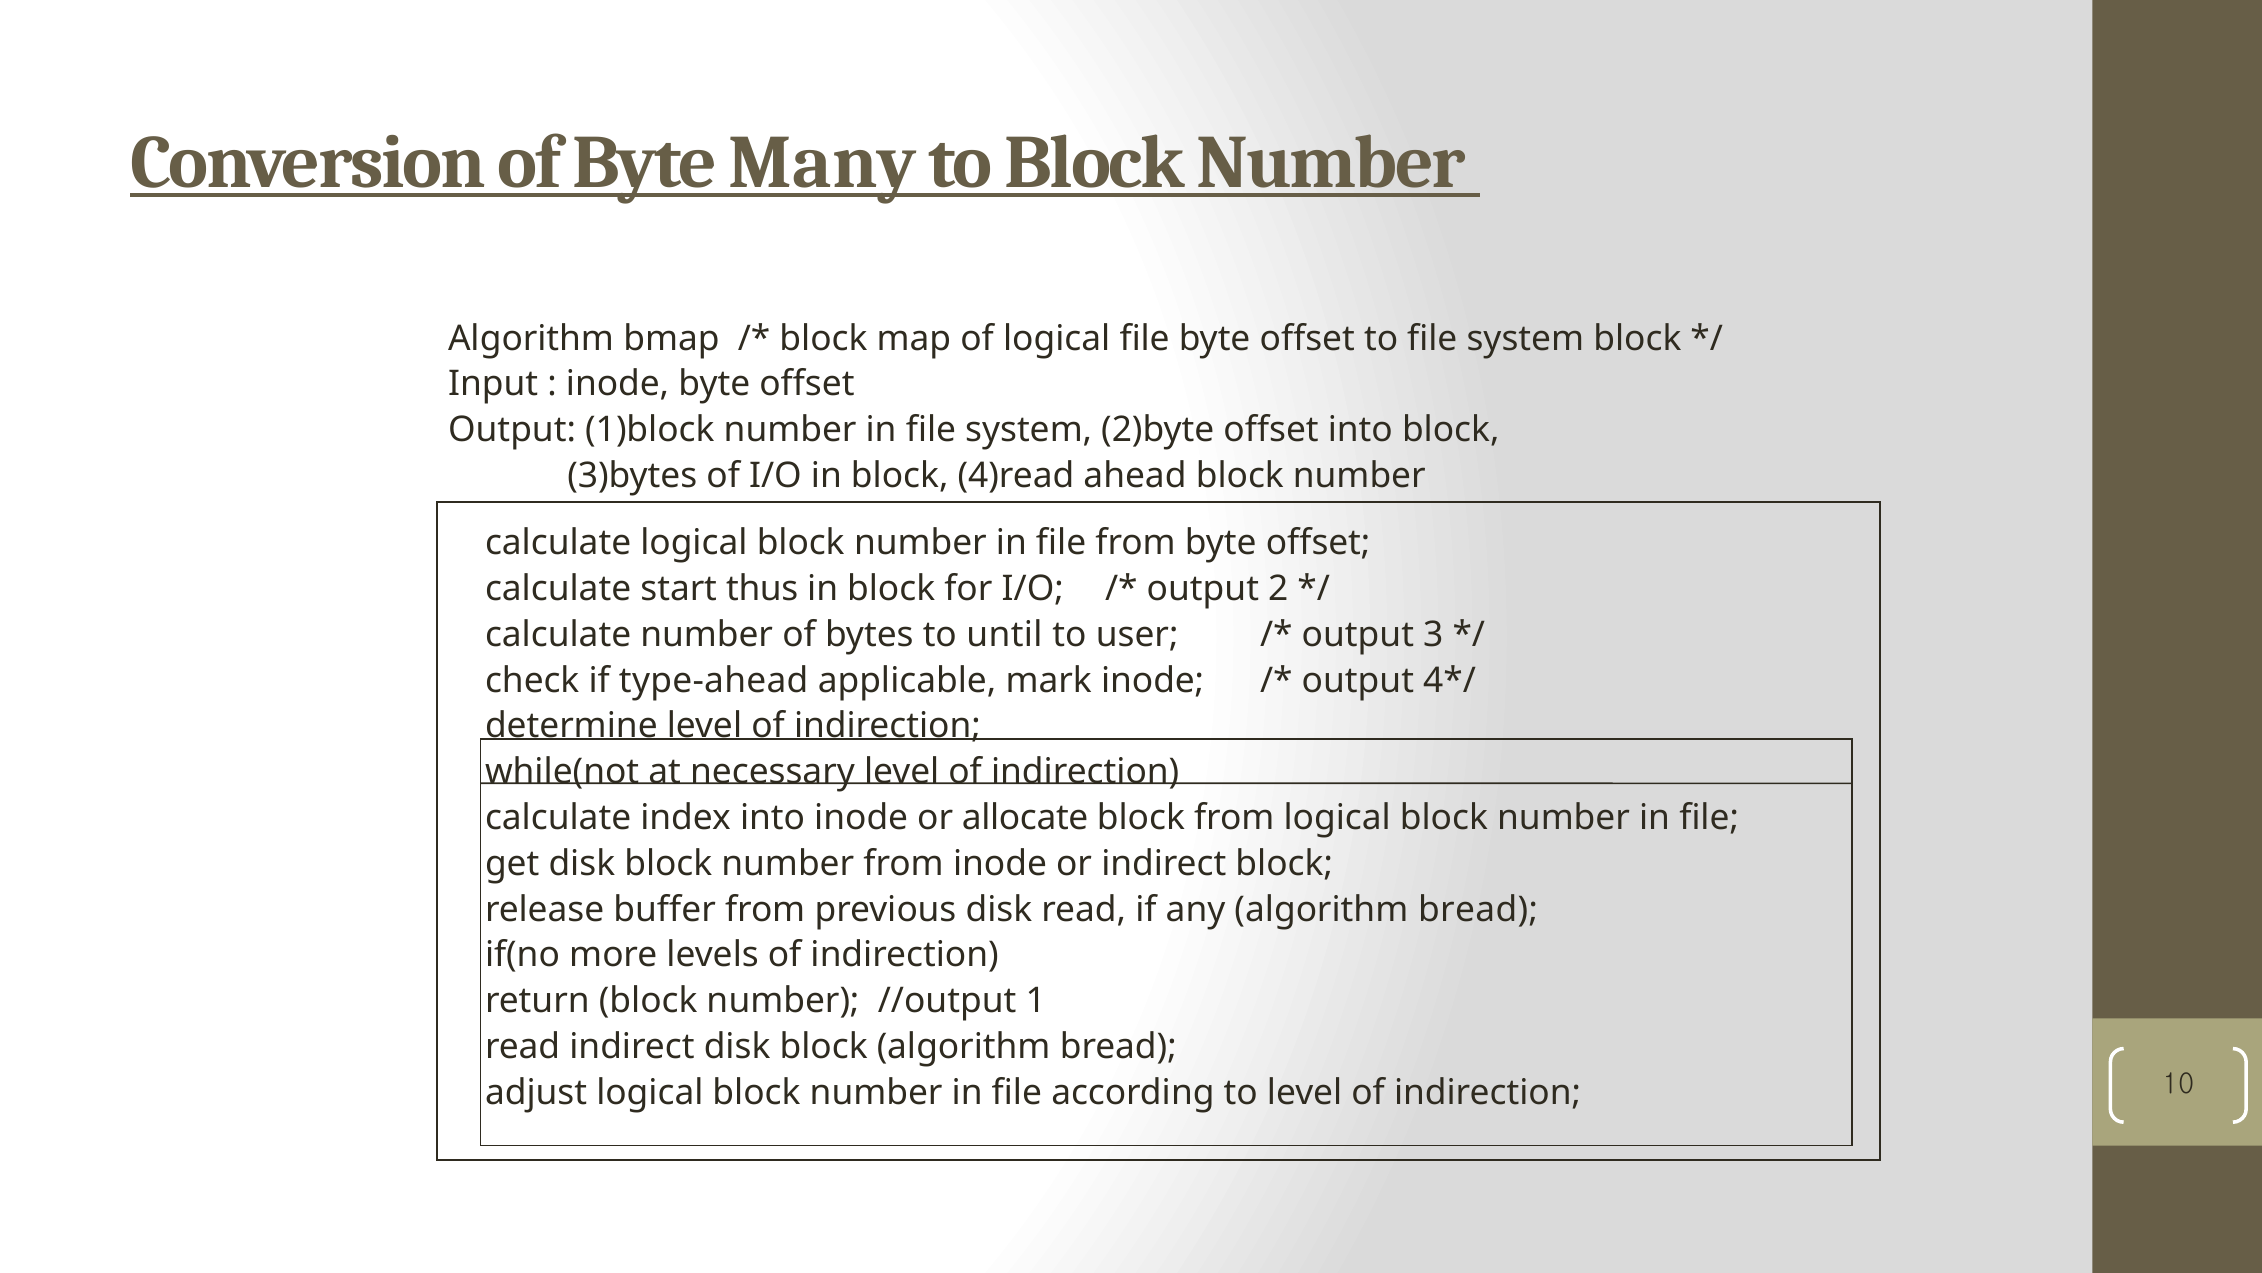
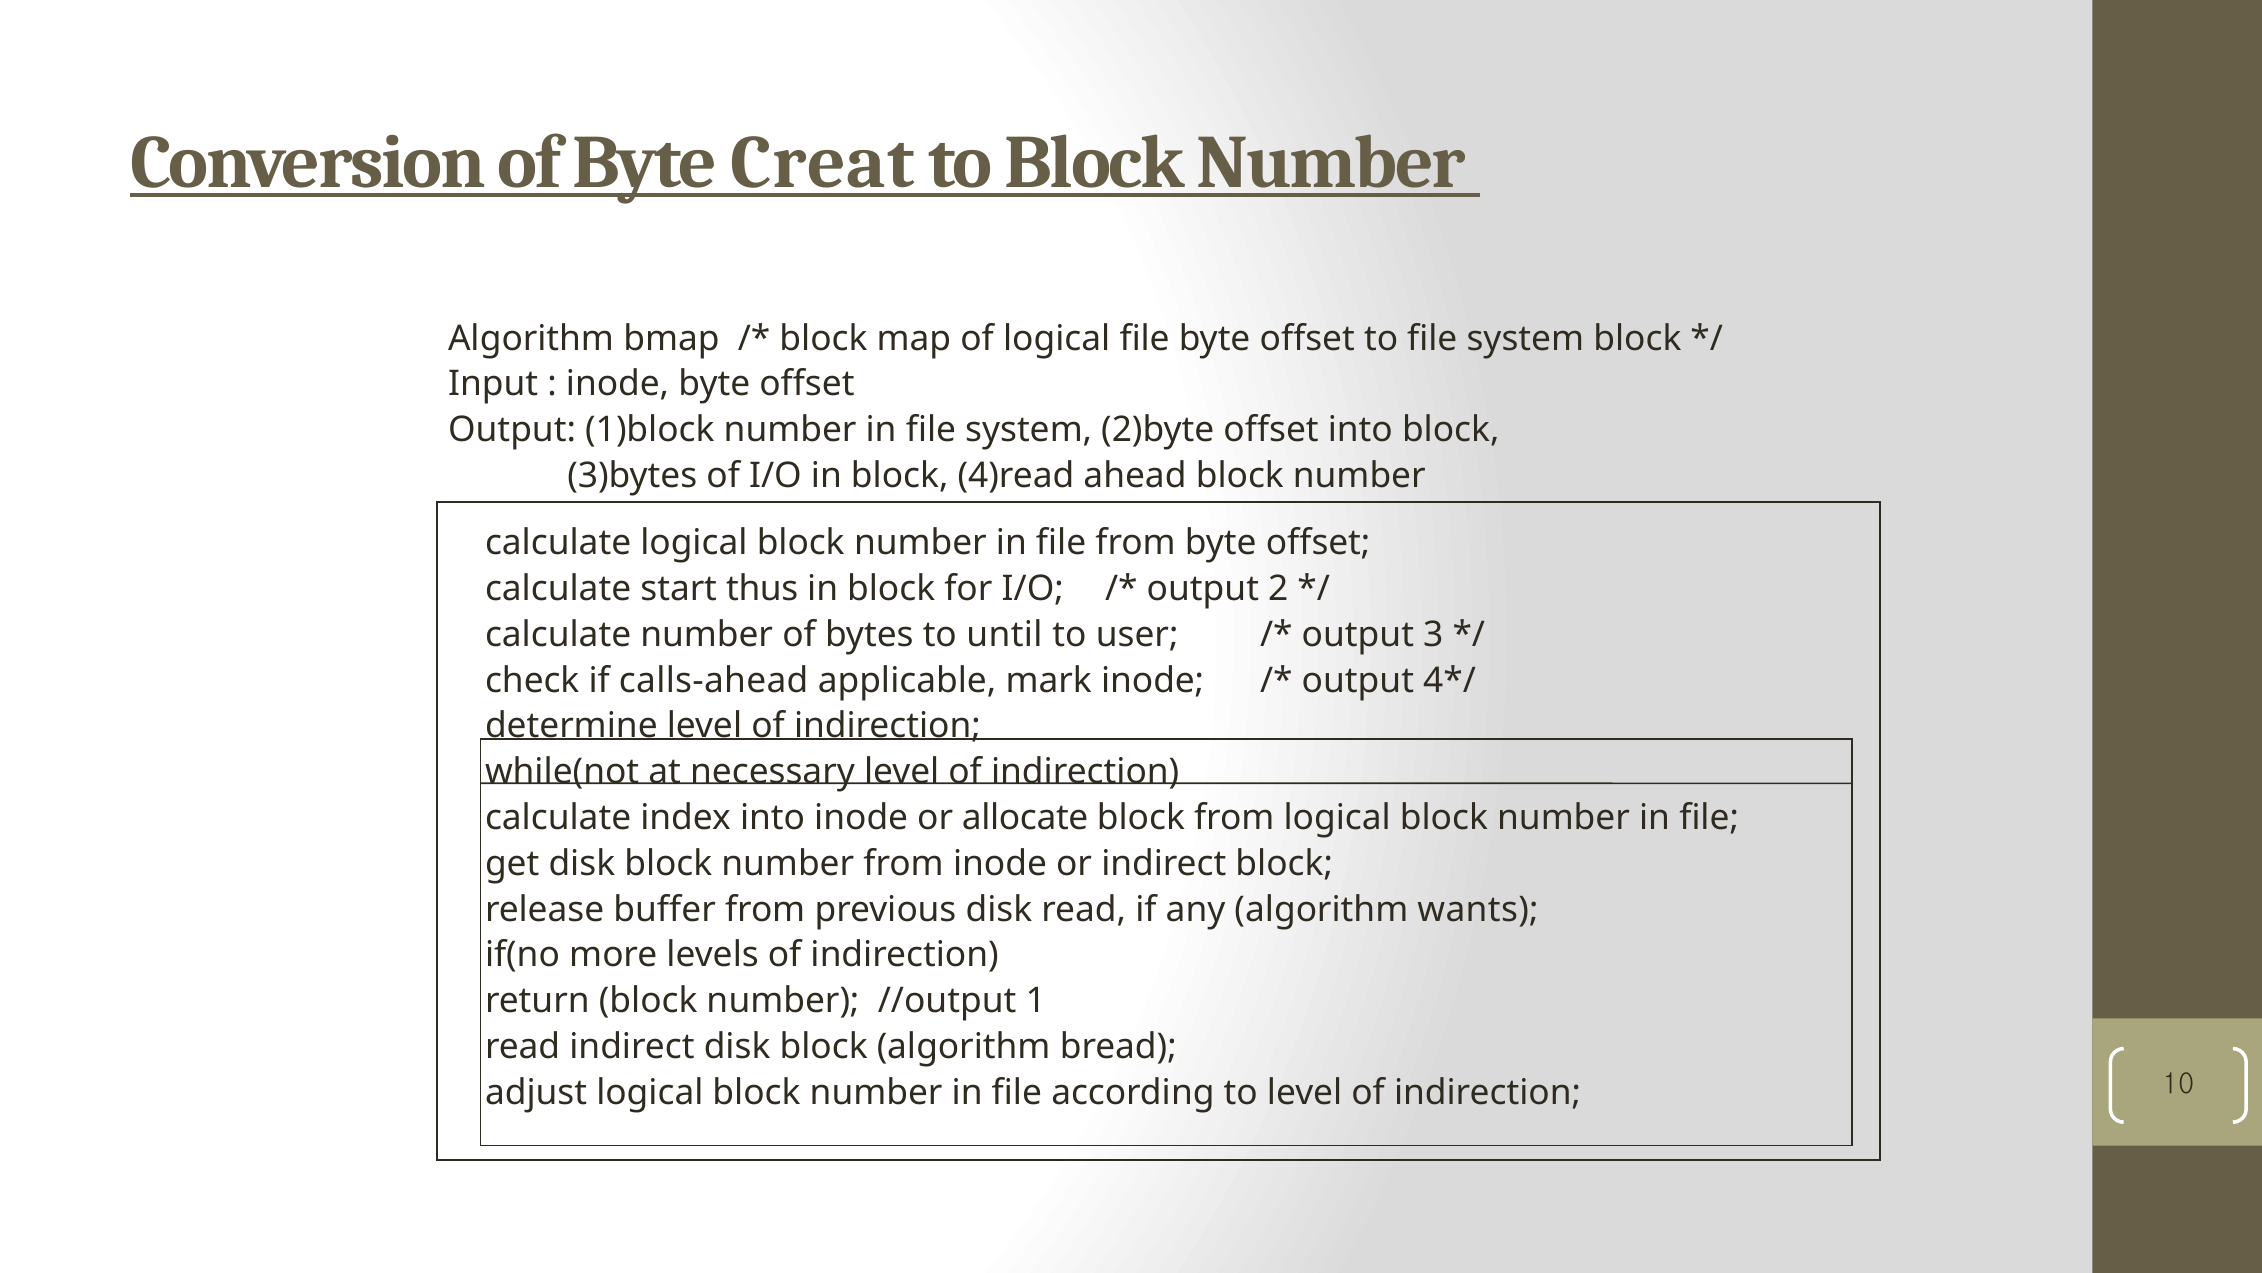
Many: Many -> Creat
type-ahead: type-ahead -> calls-ahead
any algorithm bread: bread -> wants
